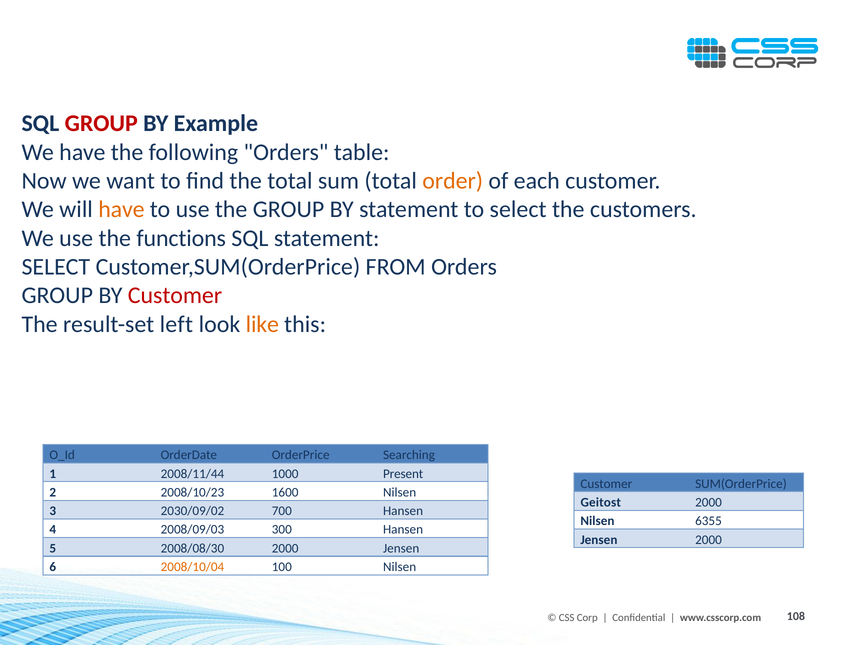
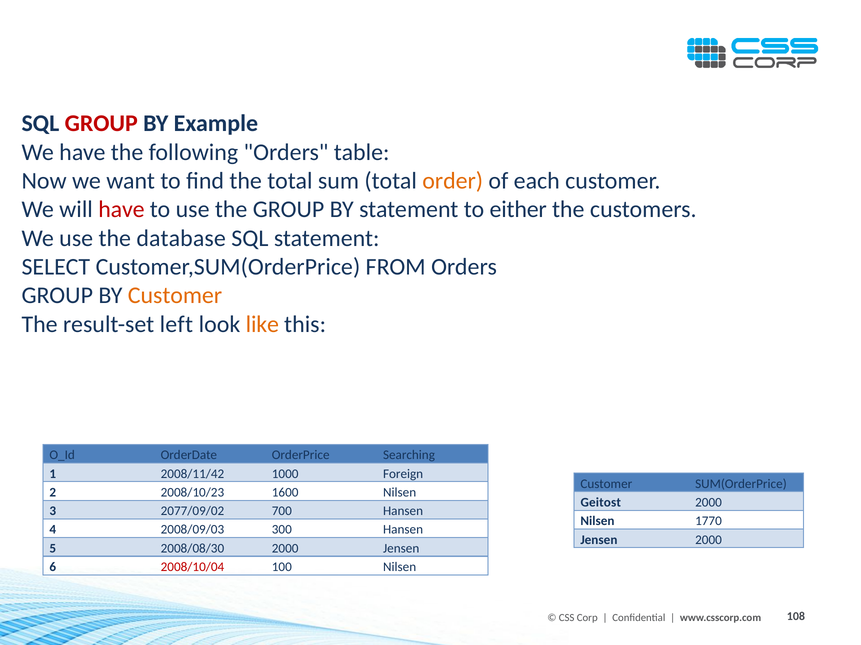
have at (121, 210) colour: orange -> red
to select: select -> either
functions: functions -> database
Customer at (175, 296) colour: red -> orange
2008/11/44: 2008/11/44 -> 2008/11/42
Present: Present -> Foreign
2030/09/02: 2030/09/02 -> 2077/09/02
6355: 6355 -> 1770
2008/10/04 colour: orange -> red
